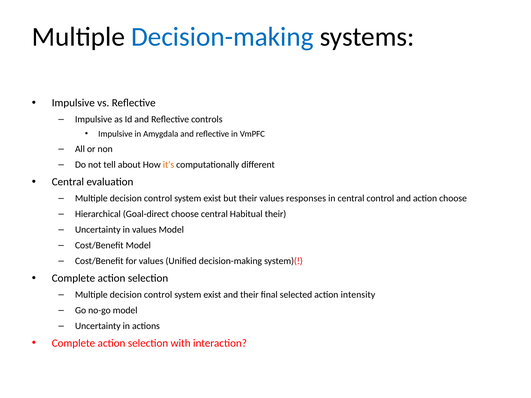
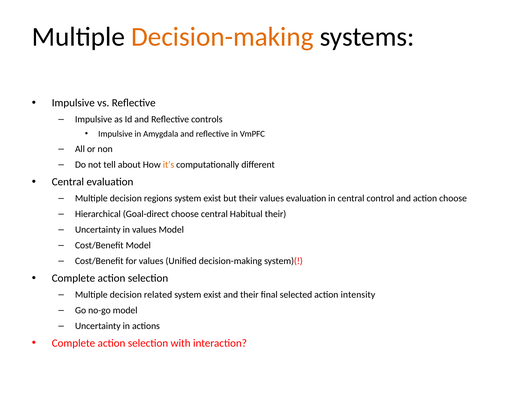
Decision-making at (222, 37) colour: blue -> orange
control at (158, 199): control -> regions
values responses: responses -> evaluation
control at (158, 295): control -> related
